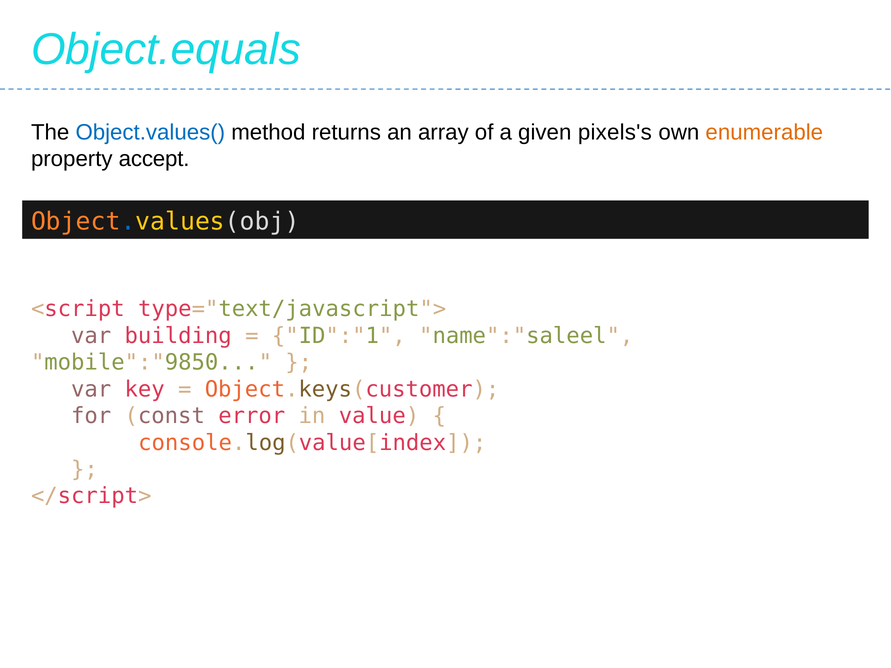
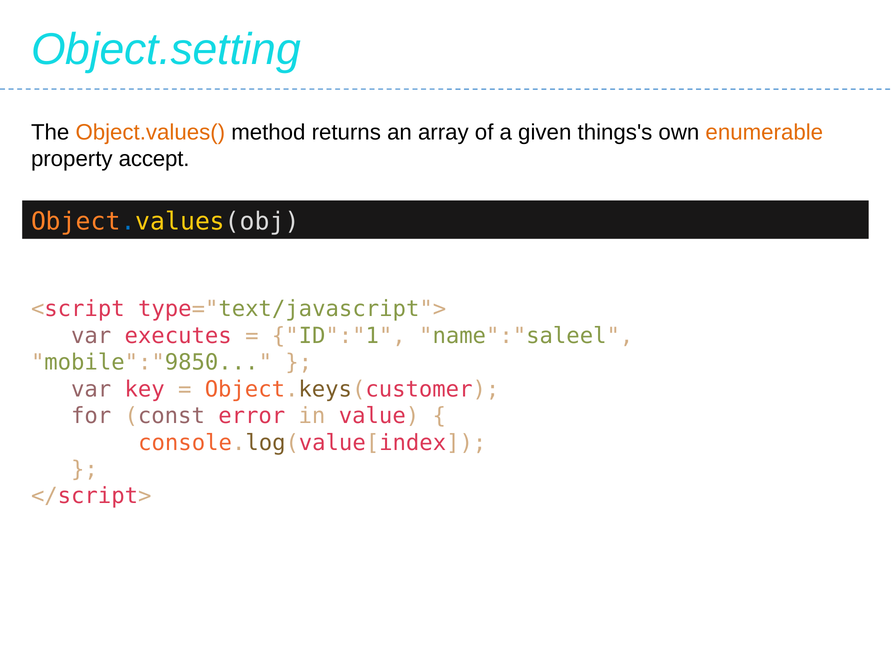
Object.equals: Object.equals -> Object.setting
Object.values( colour: blue -> orange
pixels's: pixels's -> things's
building: building -> executes
